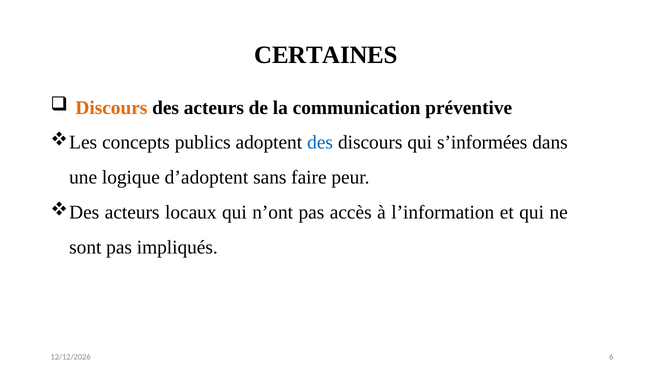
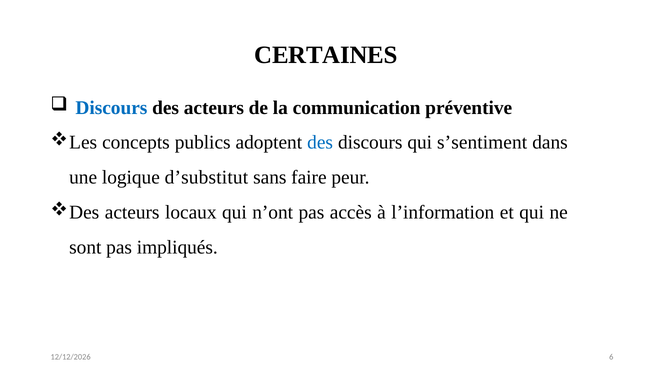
Discours at (111, 107) colour: orange -> blue
s’informées: s’informées -> s’sentiment
d’adoptent: d’adoptent -> d’substitut
